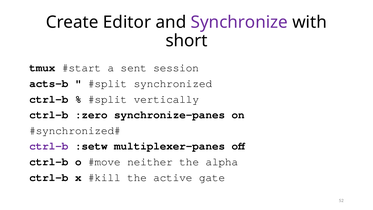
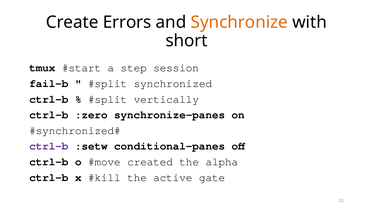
Editor: Editor -> Errors
Synchronize colour: purple -> orange
sent: sent -> step
acts-b: acts-b -> fail-b
multiplexer-panes: multiplexer-panes -> conditional-panes
neither: neither -> created
